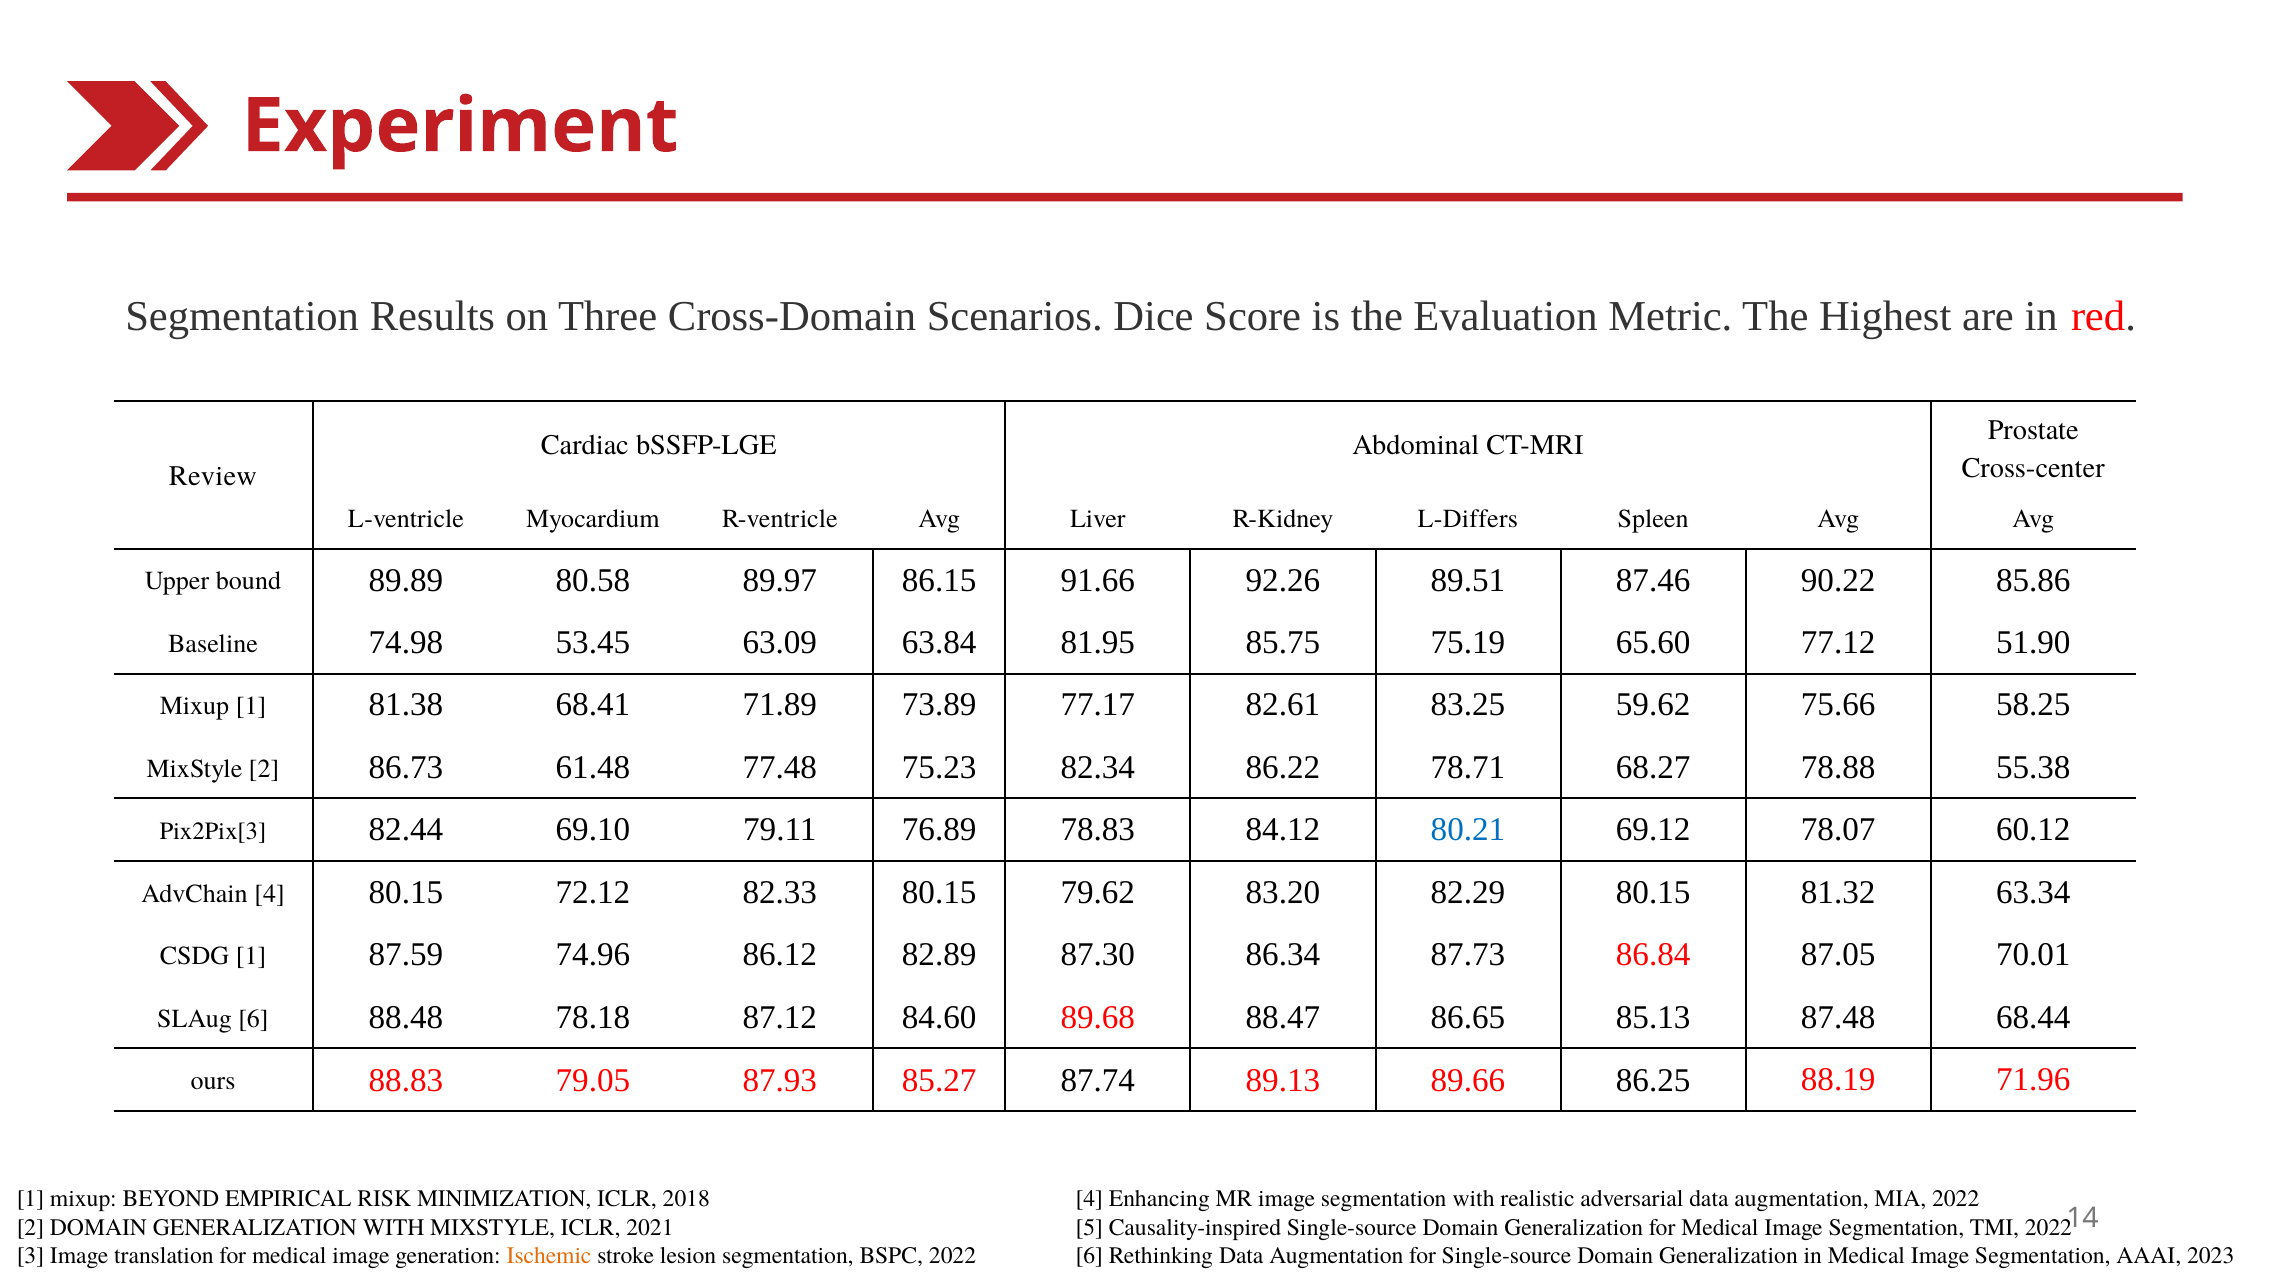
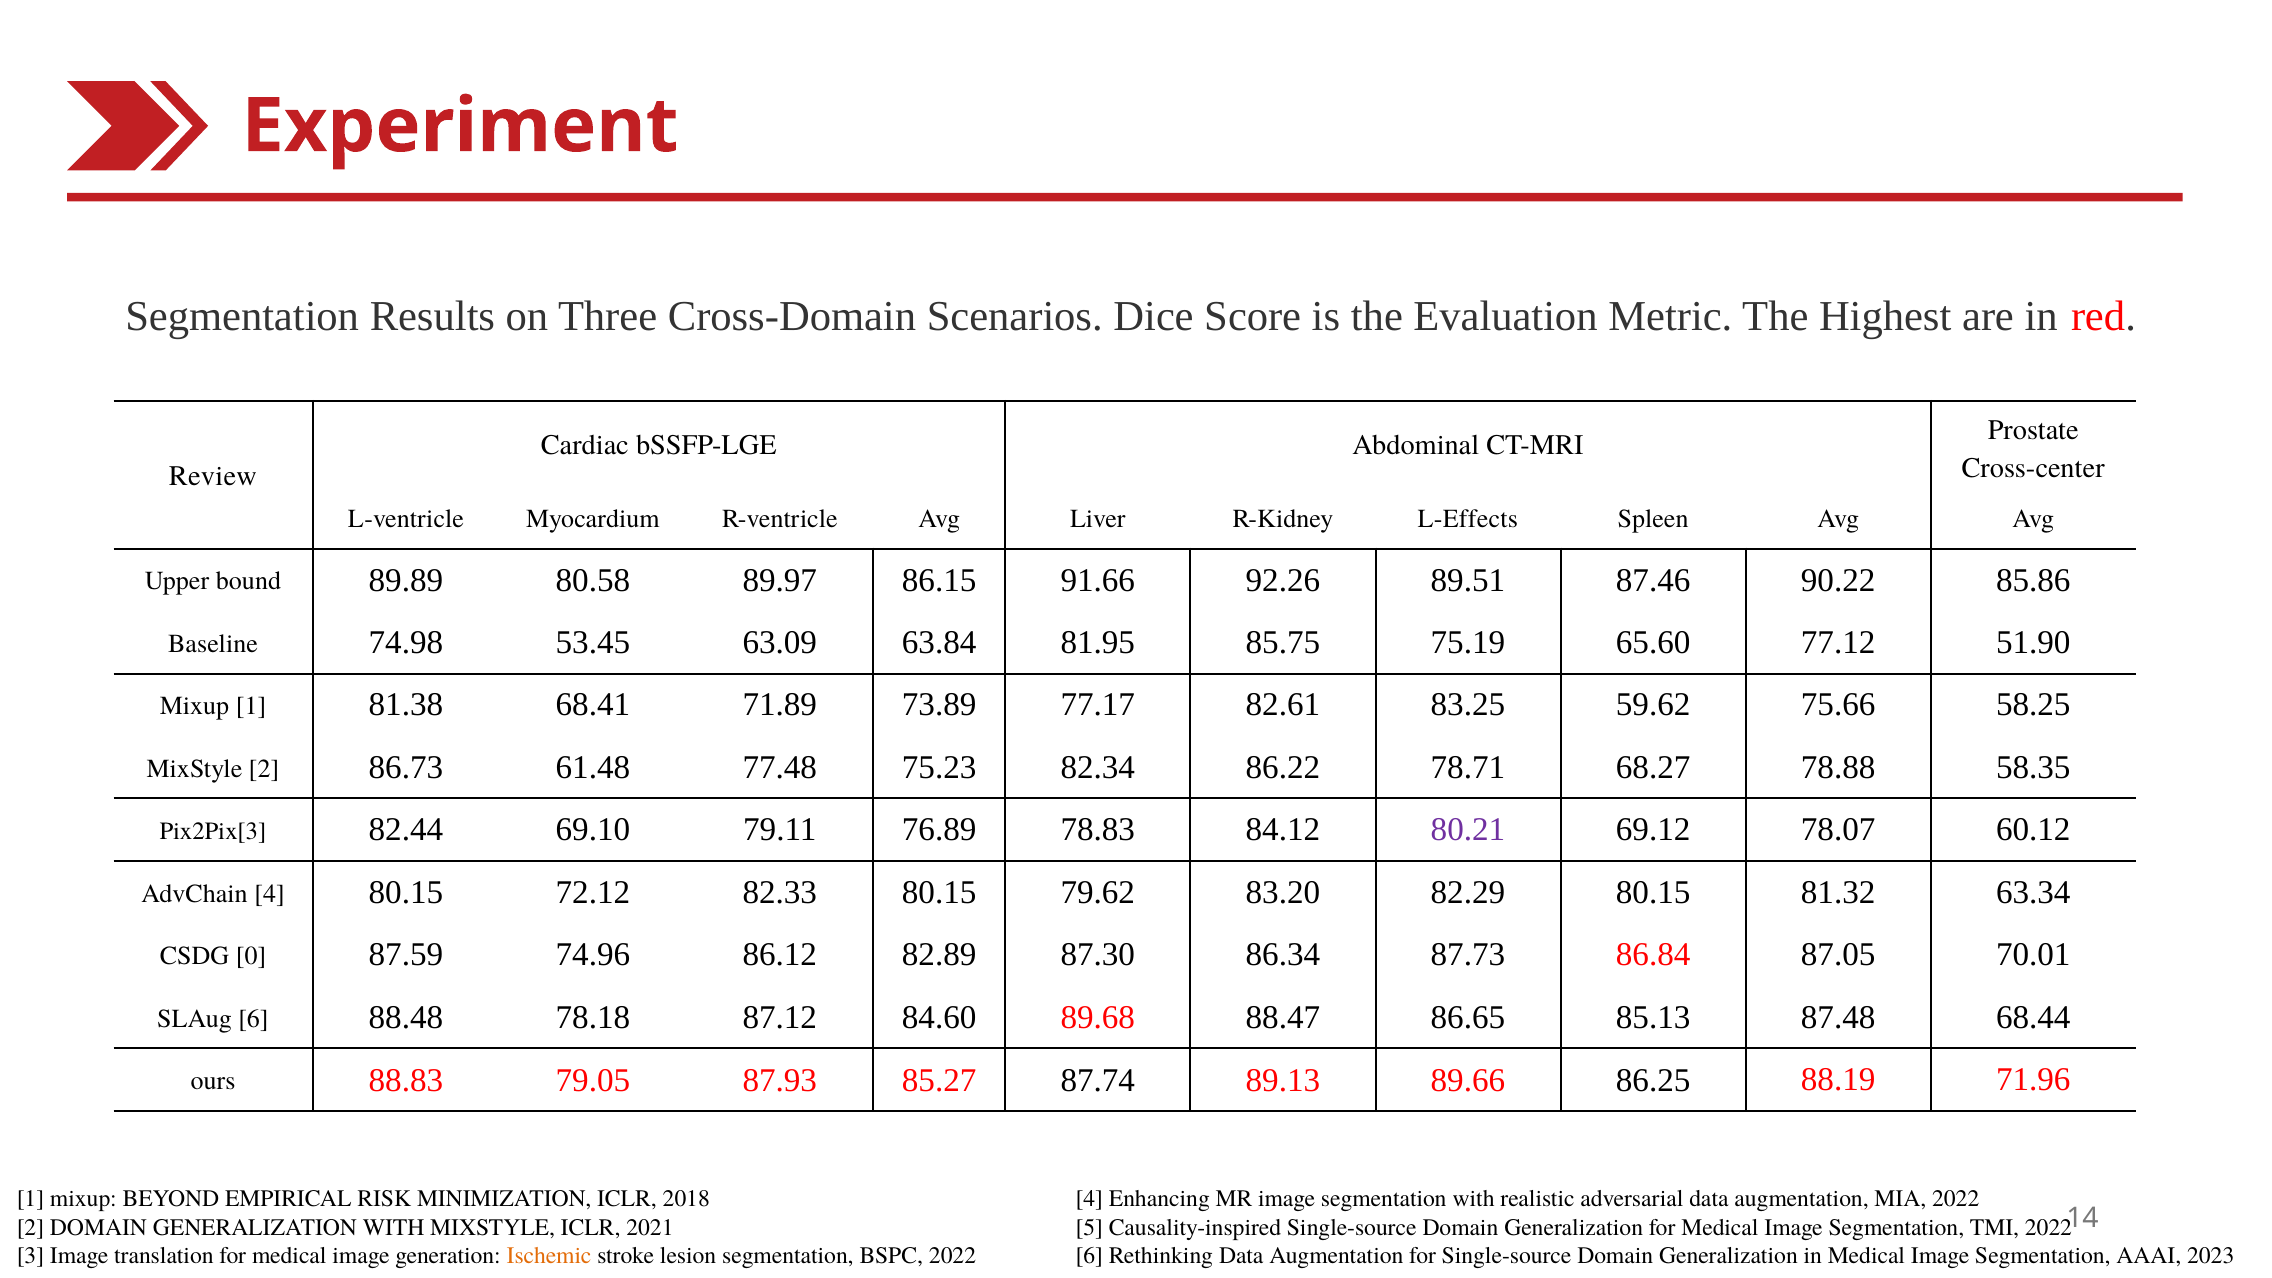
L-Differs: L-Differs -> L-Effects
55.38: 55.38 -> 58.35
80.21 colour: blue -> purple
CSDG 1: 1 -> 0
